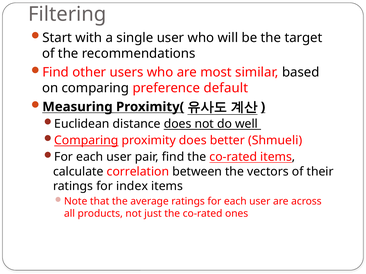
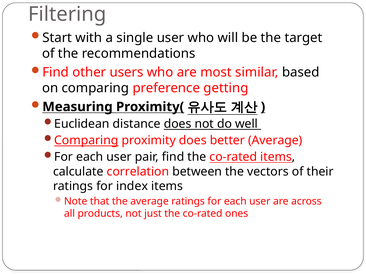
default: default -> getting
better Shmueli: Shmueli -> Average
